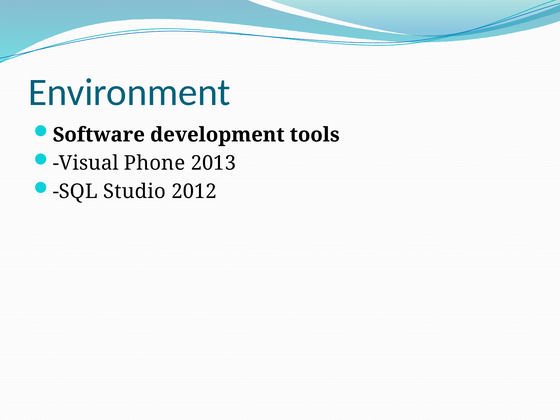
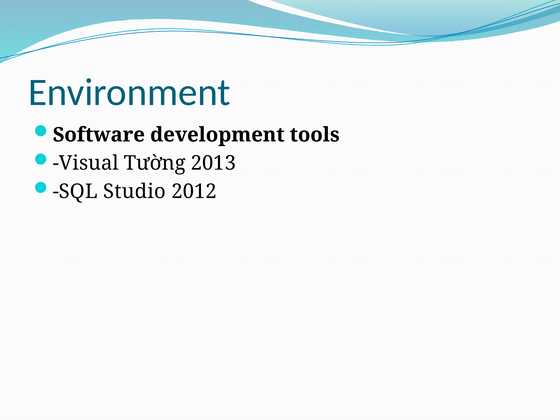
Phone: Phone -> Tường
